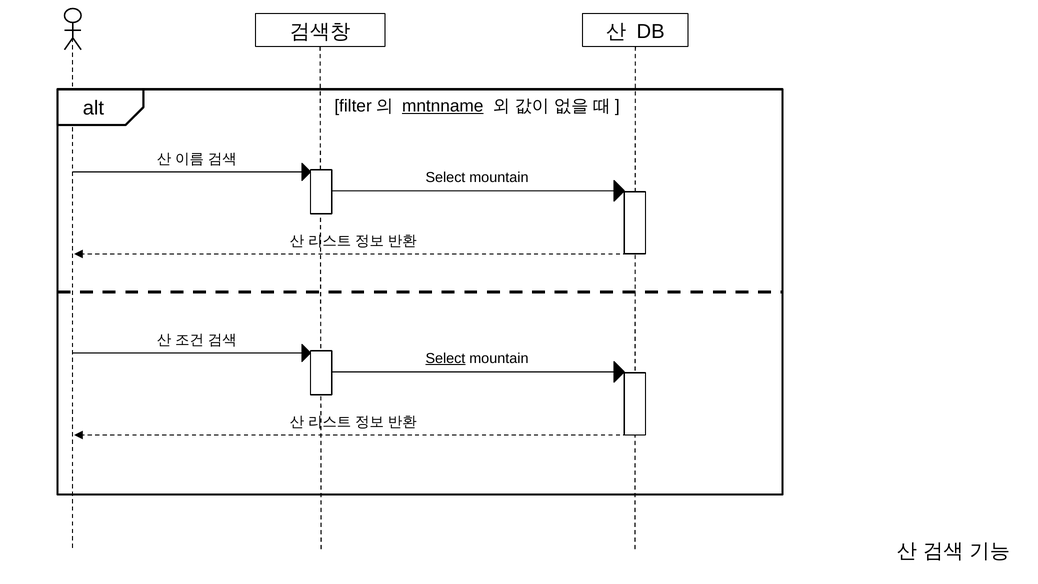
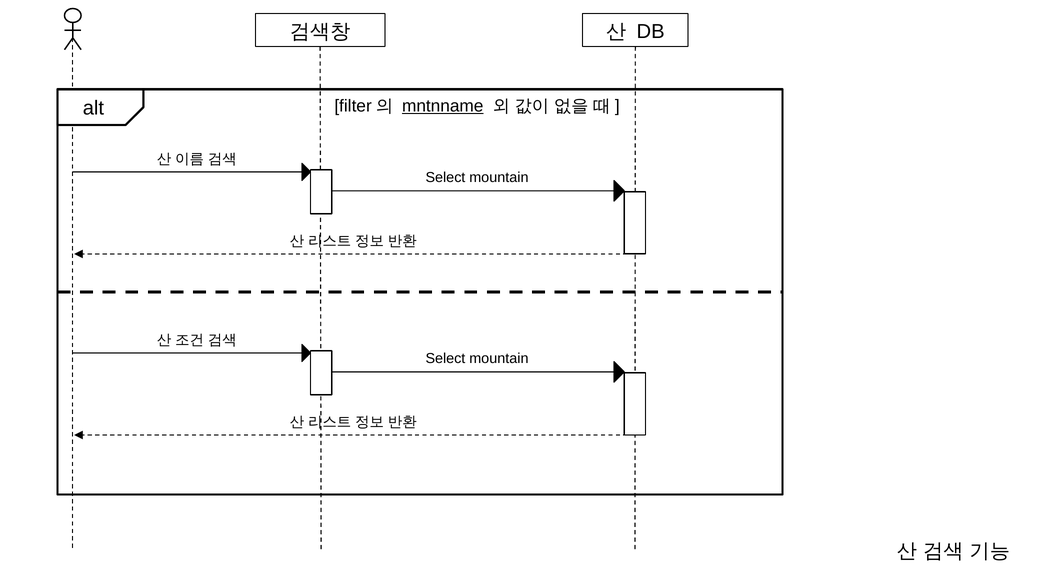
Select at (445, 358) underline: present -> none
